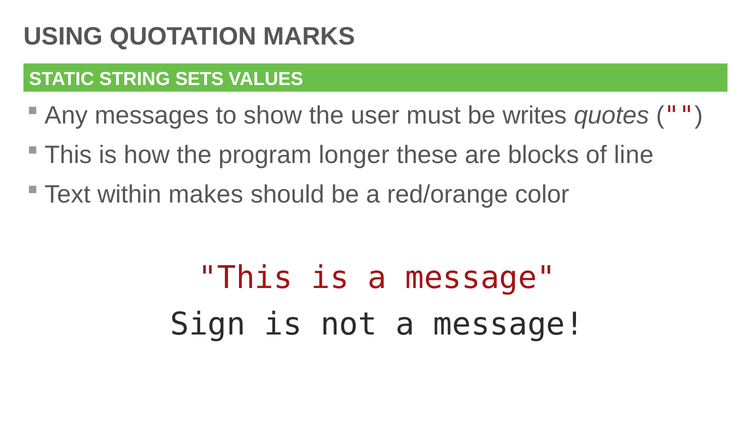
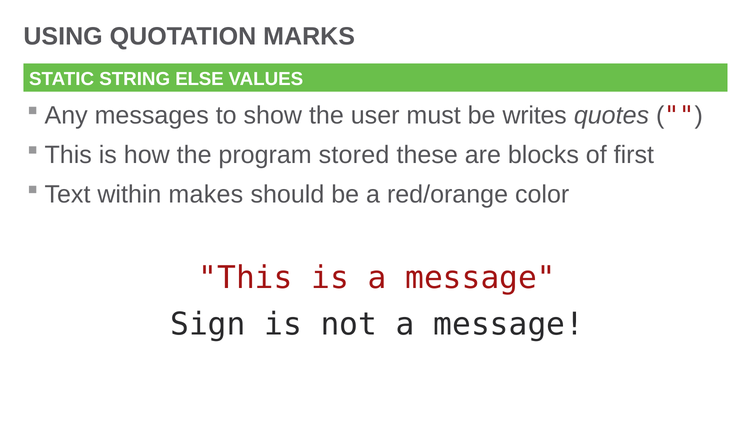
SETS: SETS -> ELSE
longer: longer -> stored
line: line -> first
